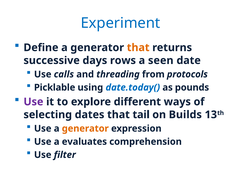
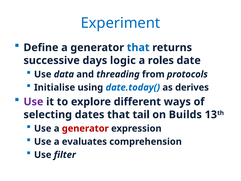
that at (138, 48) colour: orange -> blue
rows: rows -> logic
seen: seen -> roles
calls: calls -> data
Picklable: Picklable -> Initialise
pounds: pounds -> derives
generator at (85, 128) colour: orange -> red
